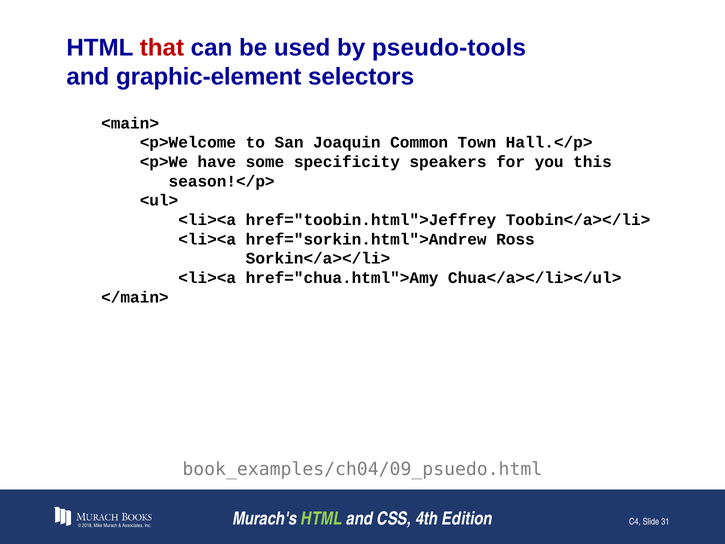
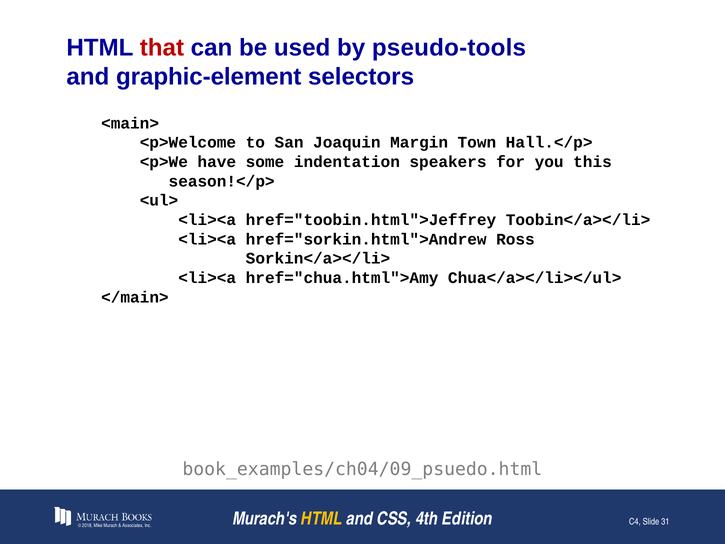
Common: Common -> Margin
specificity: specificity -> indentation
HTML at (322, 518) colour: light green -> yellow
